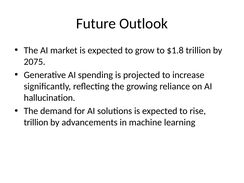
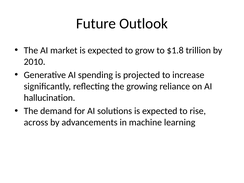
2075: 2075 -> 2010
trillion at (36, 122): trillion -> across
